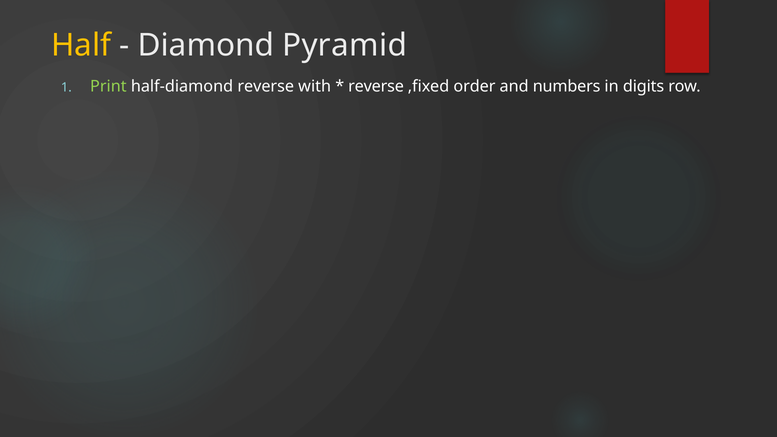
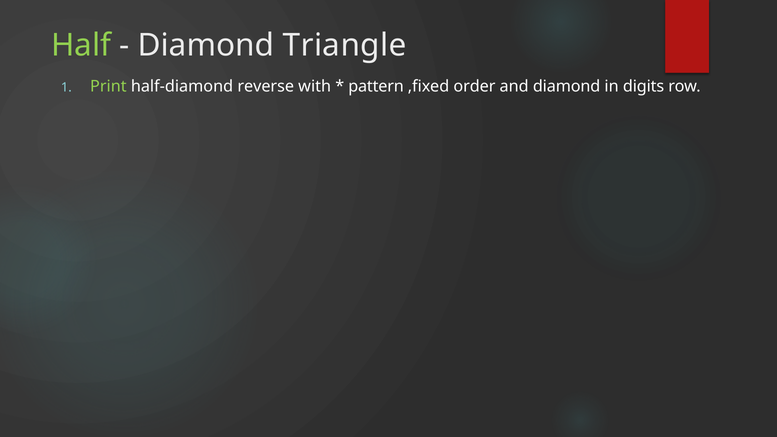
Half colour: yellow -> light green
Pyramid: Pyramid -> Triangle
reverse at (376, 86): reverse -> pattern
and numbers: numbers -> diamond
